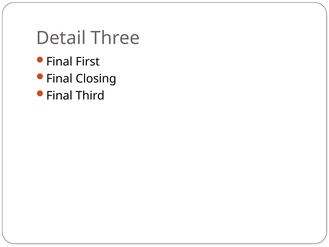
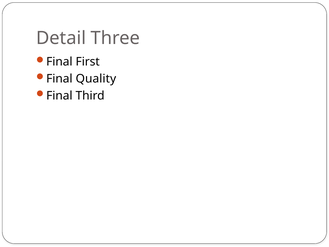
Closing: Closing -> Quality
